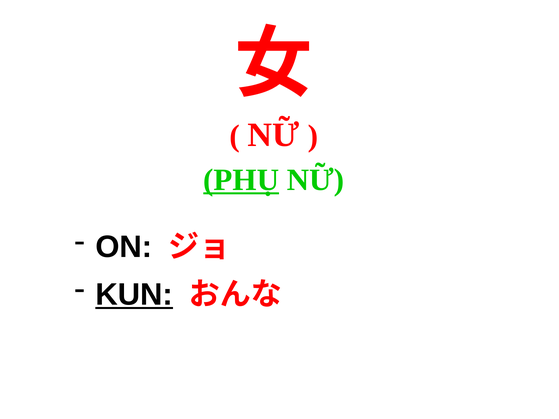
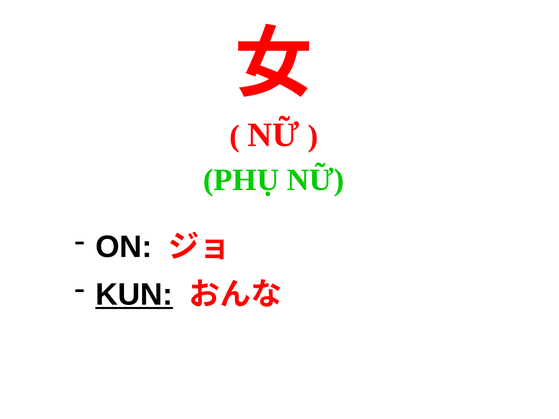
PHỤ underline: present -> none
